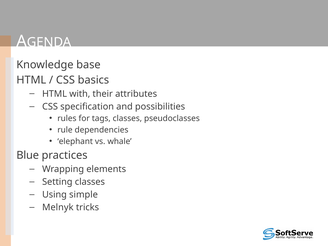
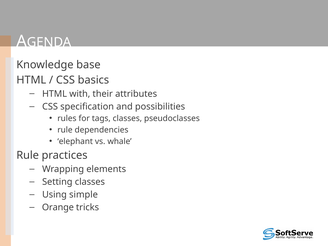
Blue at (28, 155): Blue -> Rule
Melnyk: Melnyk -> Orange
